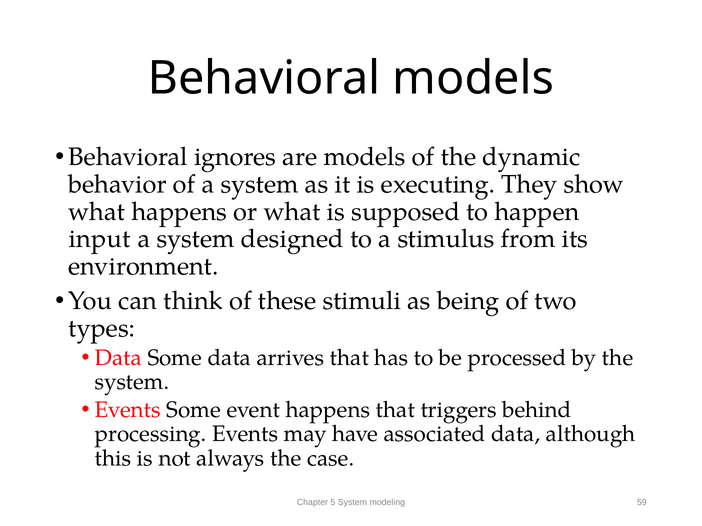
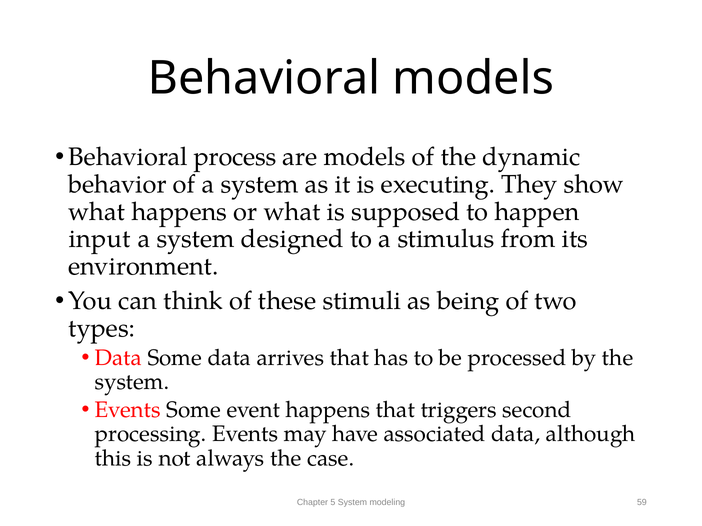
ignores: ignores -> process
behind: behind -> second
